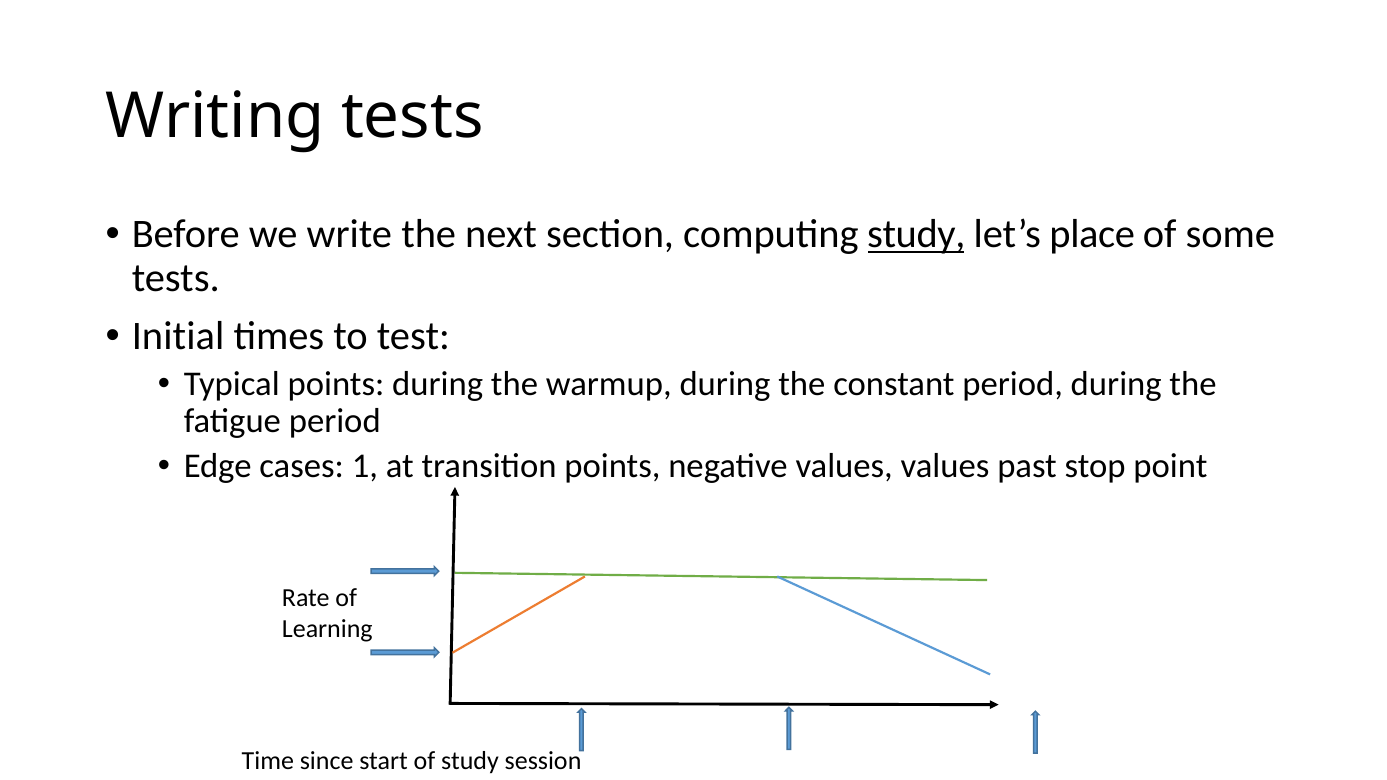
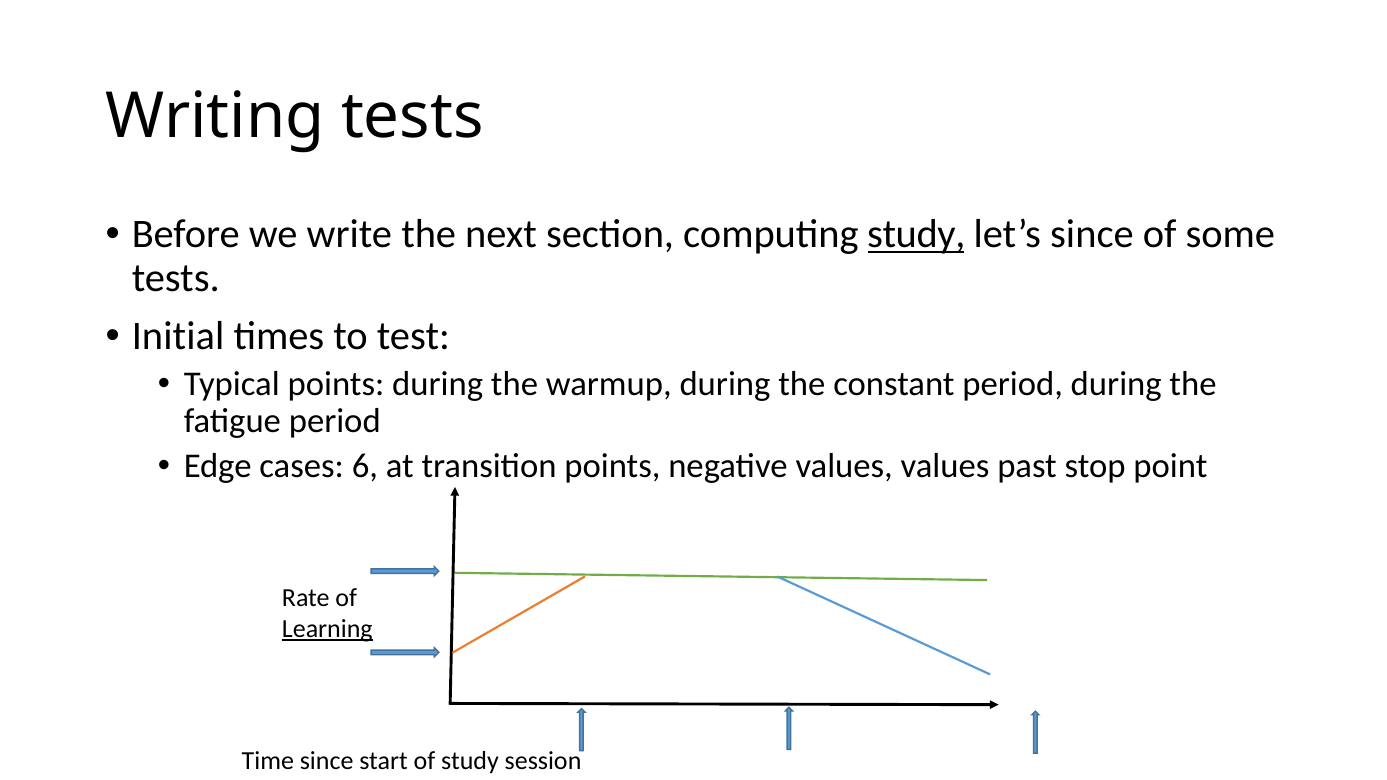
let’s place: place -> since
1: 1 -> 6
Learning underline: none -> present
